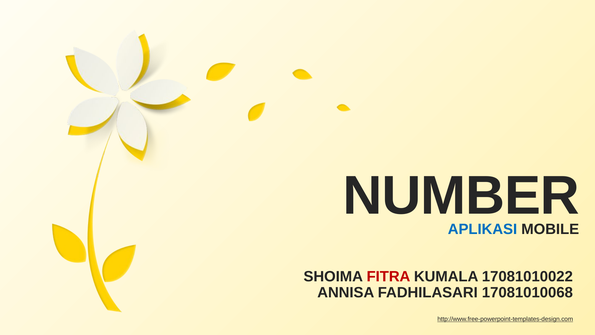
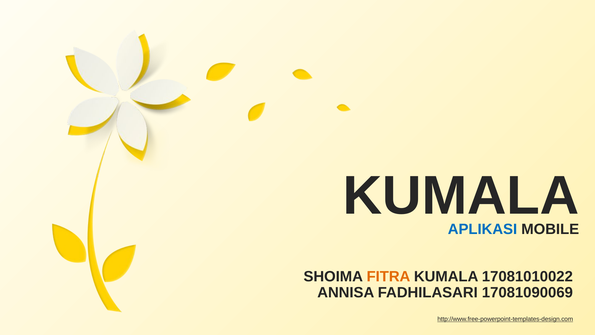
NUMBER at (461, 196): NUMBER -> KUMALA
FITRA colour: red -> orange
17081010068: 17081010068 -> 17081090069
